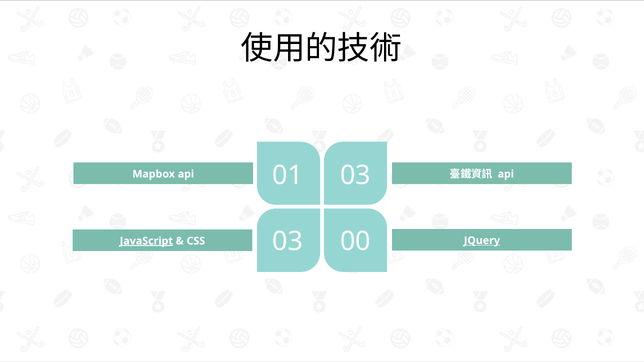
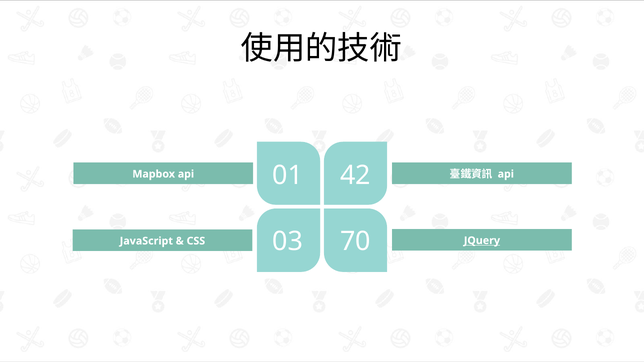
01 03: 03 -> 42
00: 00 -> 70
JavaScript underline: present -> none
